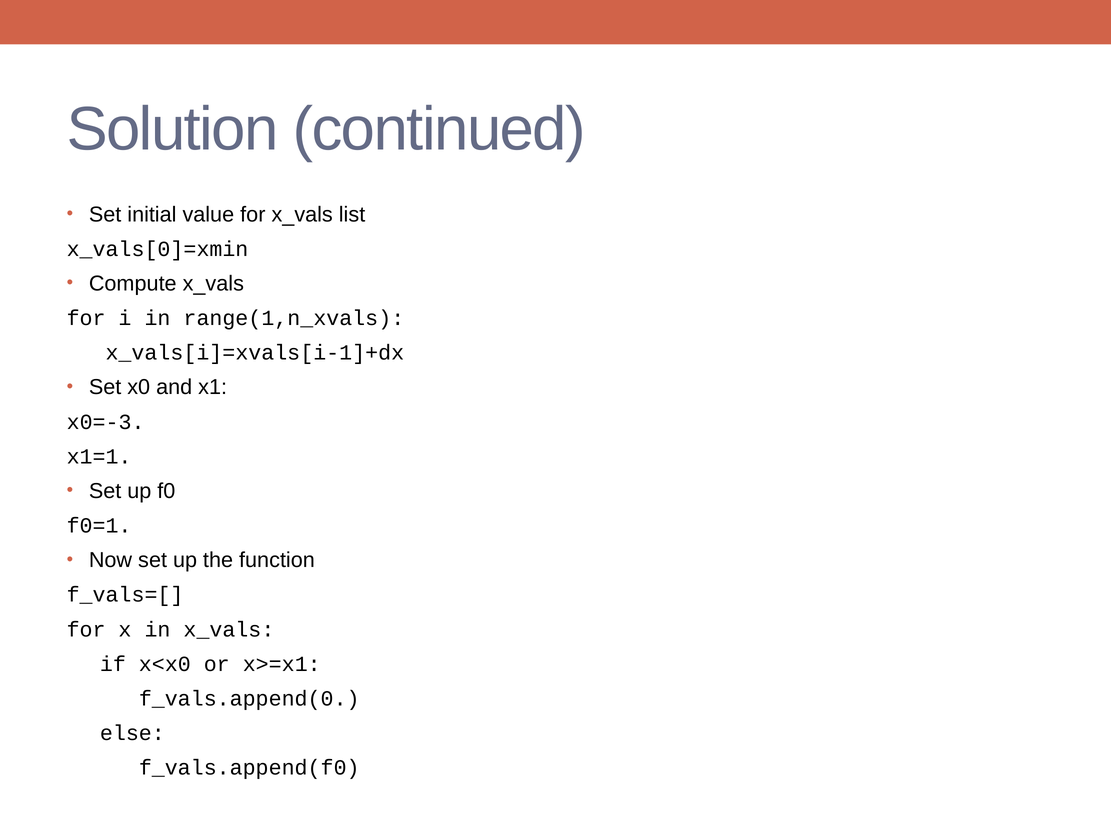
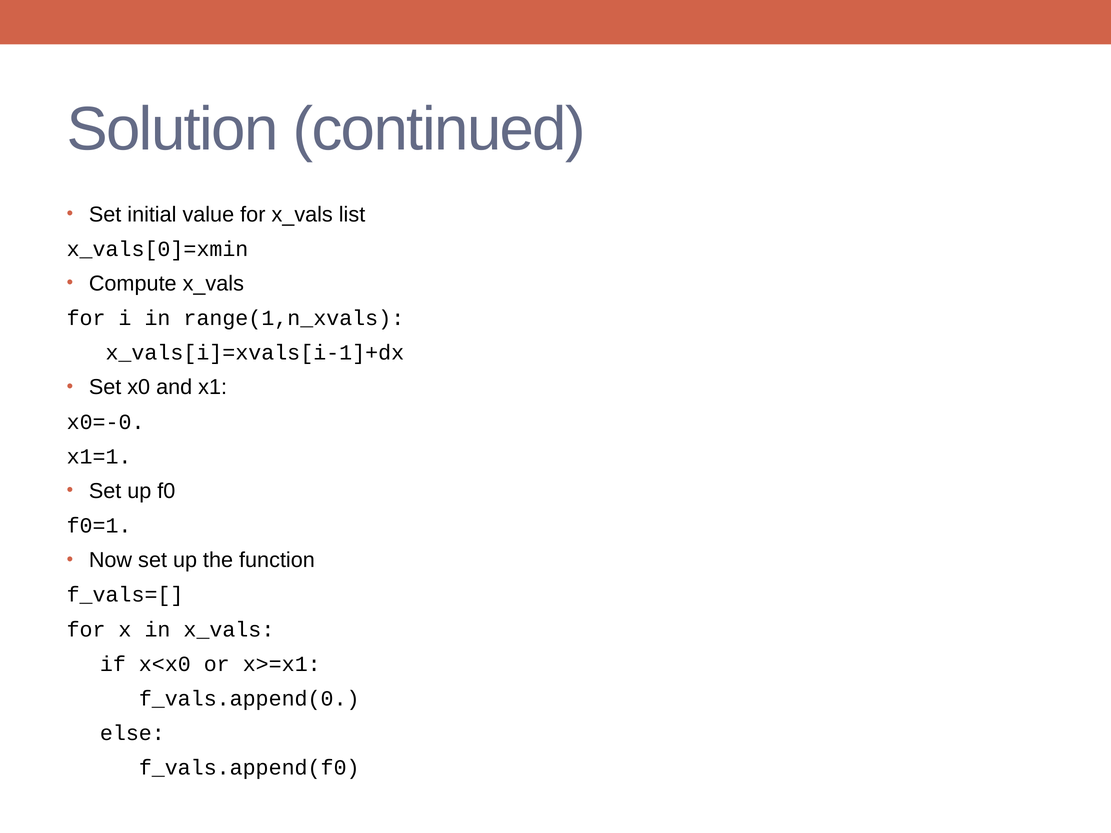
x0=-3: x0=-3 -> x0=-0
